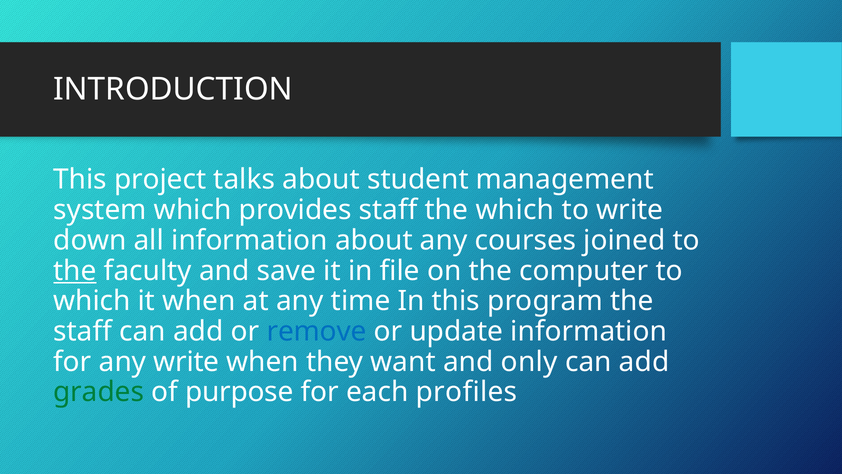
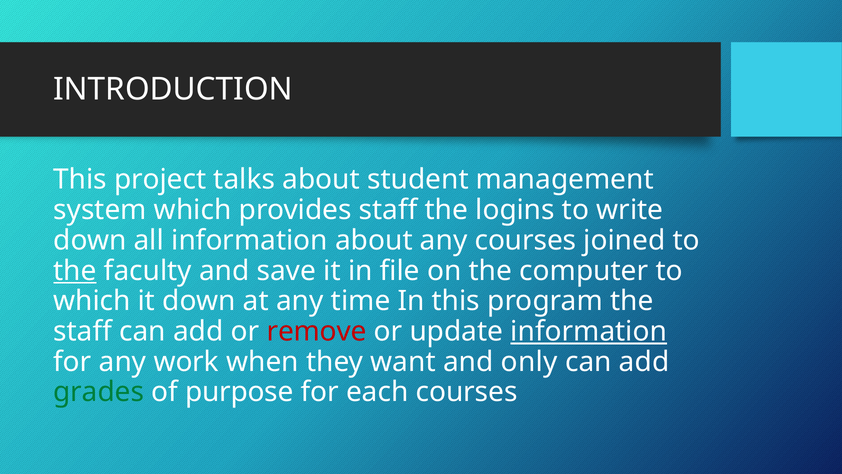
the which: which -> logins
it when: when -> down
remove colour: blue -> red
information at (589, 331) underline: none -> present
any write: write -> work
each profiles: profiles -> courses
